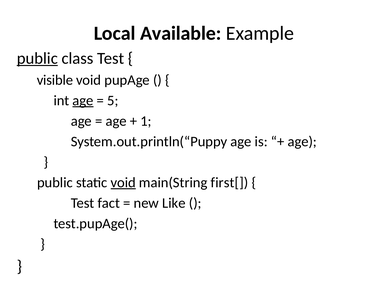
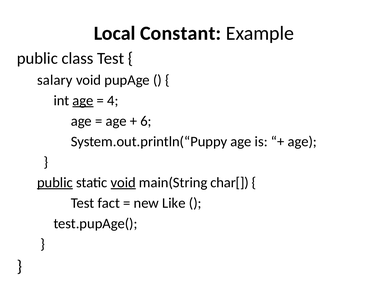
Available: Available -> Constant
public at (37, 58) underline: present -> none
visible: visible -> salary
5: 5 -> 4
1: 1 -> 6
public at (55, 183) underline: none -> present
first[: first[ -> char[
